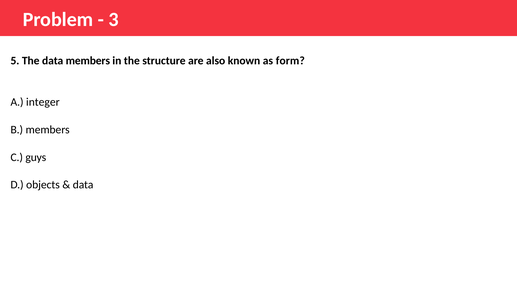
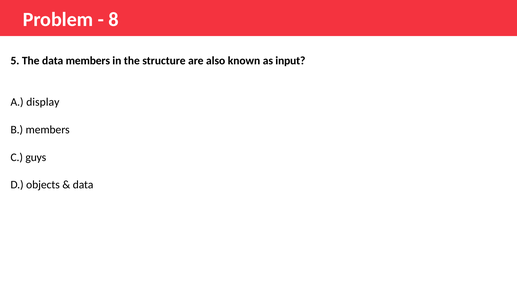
3: 3 -> 8
form: form -> input
integer: integer -> display
